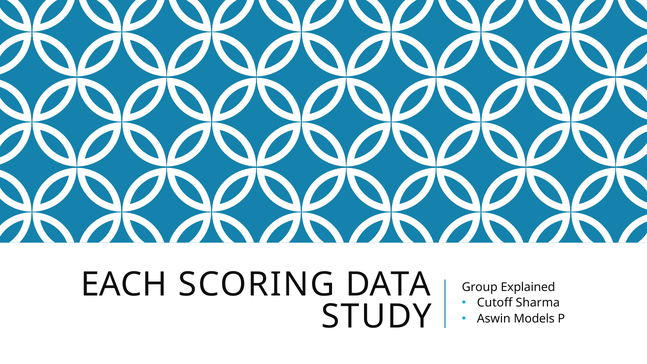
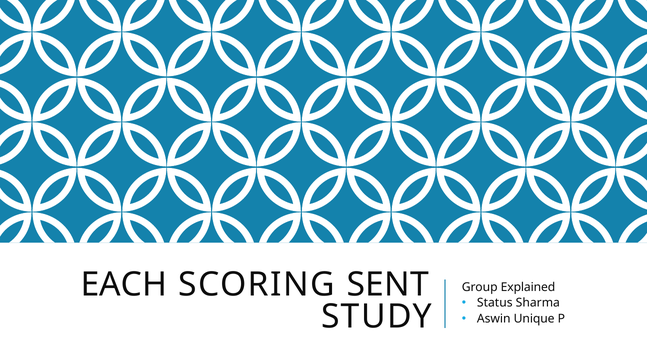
DATA: DATA -> SENT
Cutoff: Cutoff -> Status
Models: Models -> Unique
